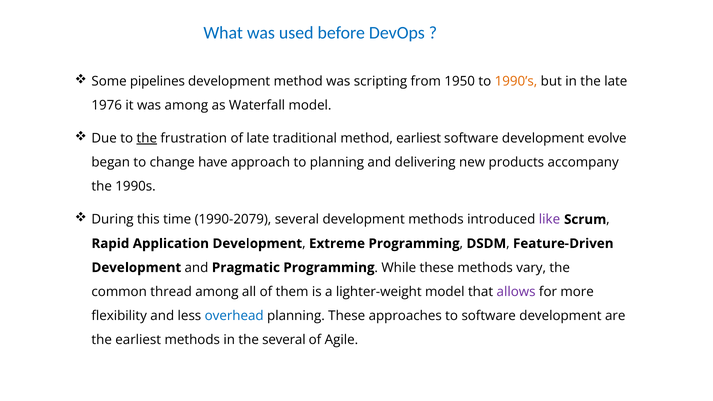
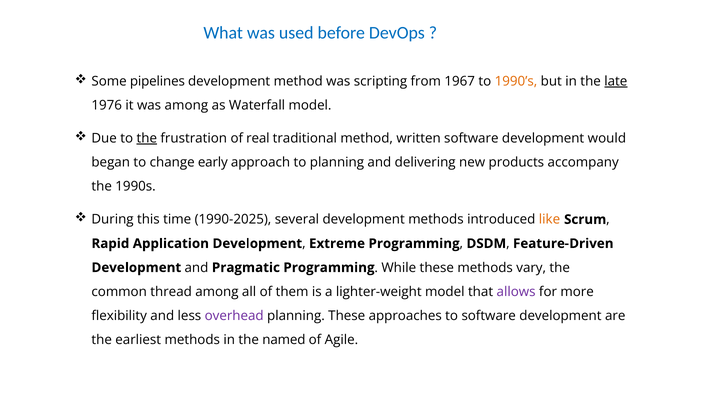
1950: 1950 -> 1967
late at (616, 81) underline: none -> present
of late: late -> real
method earliest: earliest -> written
evolve: evolve -> would
have: have -> early
1990-2079: 1990-2079 -> 1990-2025
like colour: purple -> orange
overhead colour: blue -> purple
the several: several -> named
